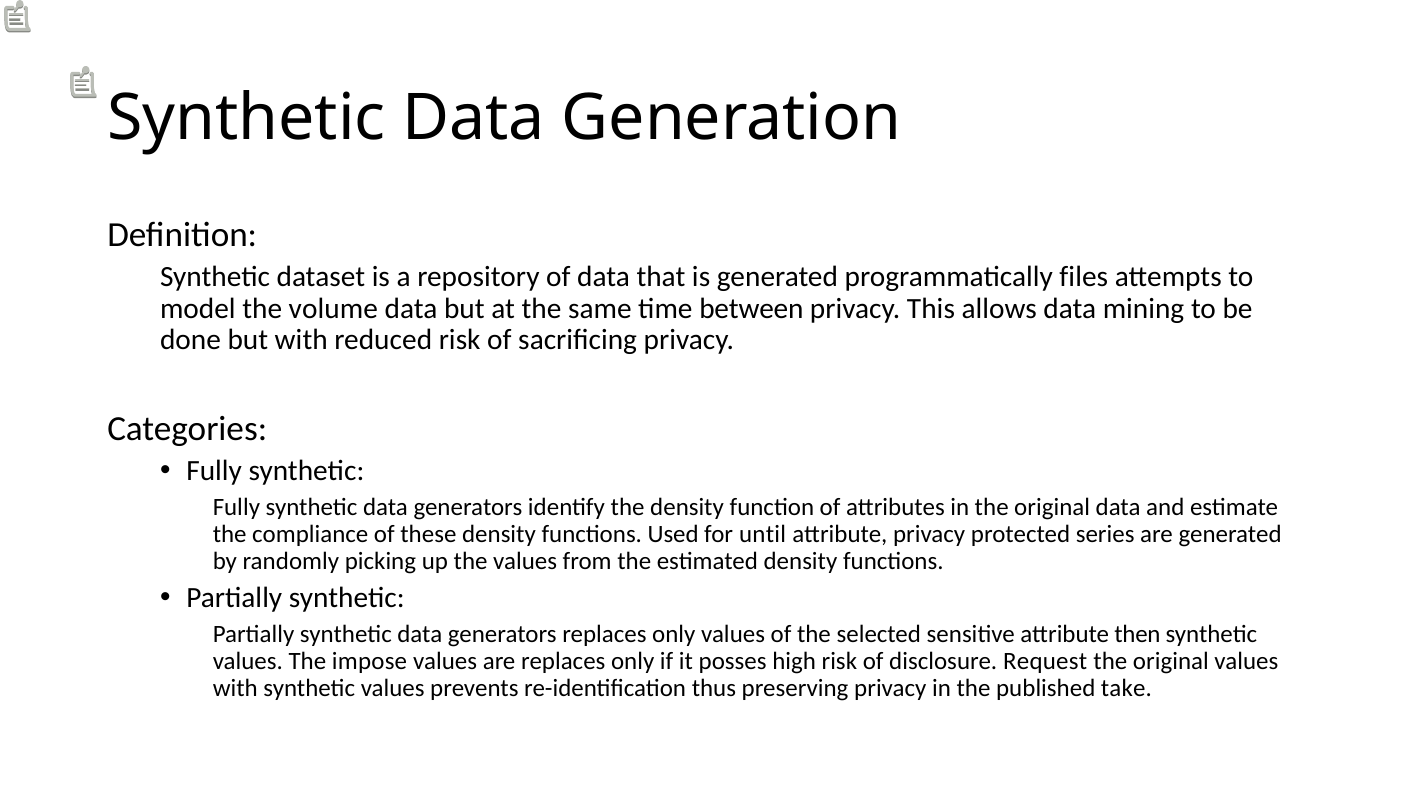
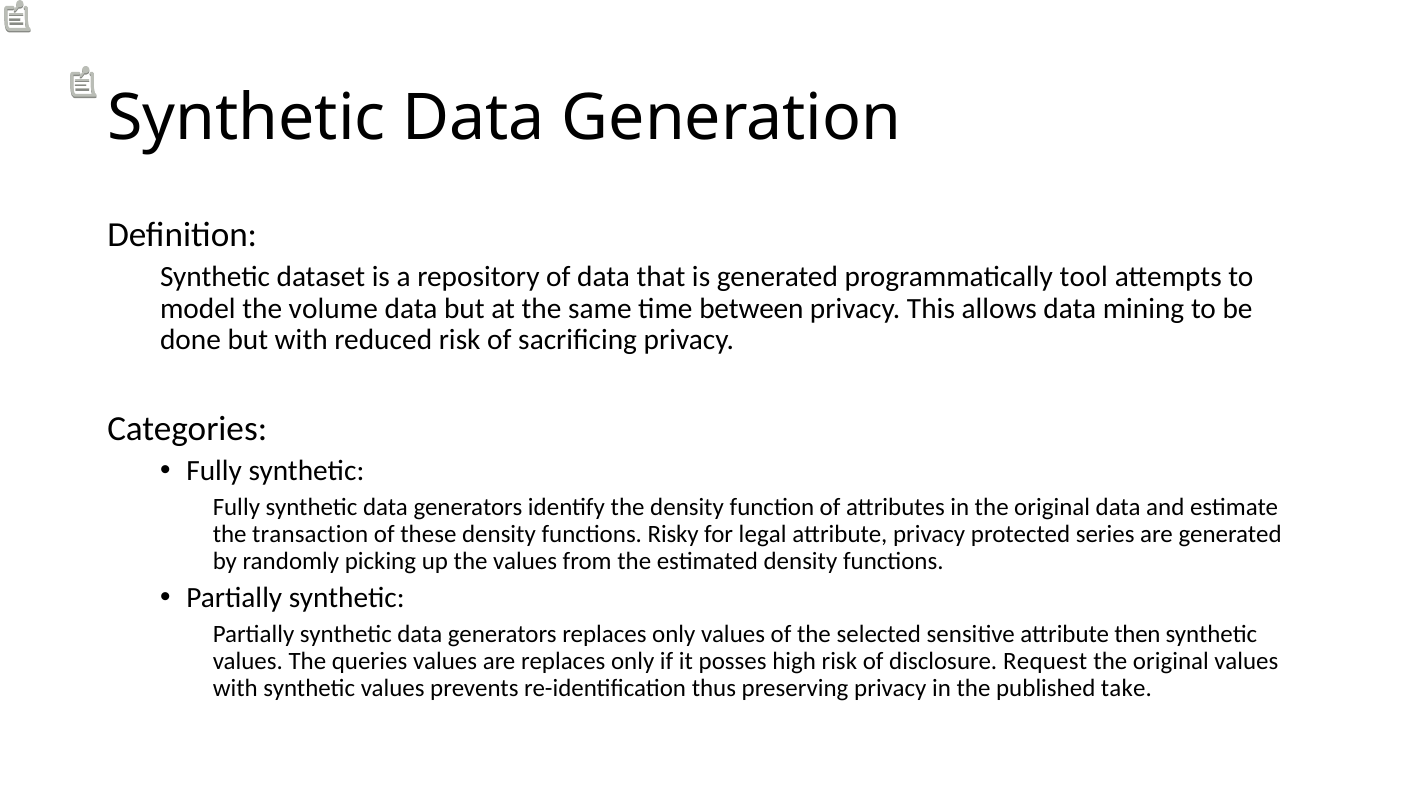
files: files -> tool
compliance: compliance -> transaction
Used: Used -> Risky
until: until -> legal
impose: impose -> queries
